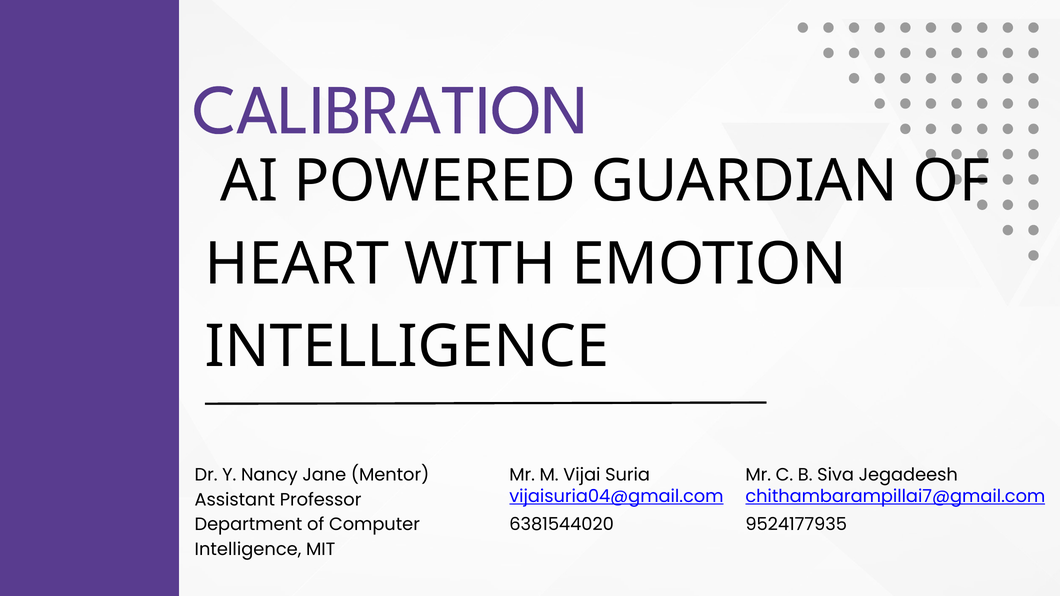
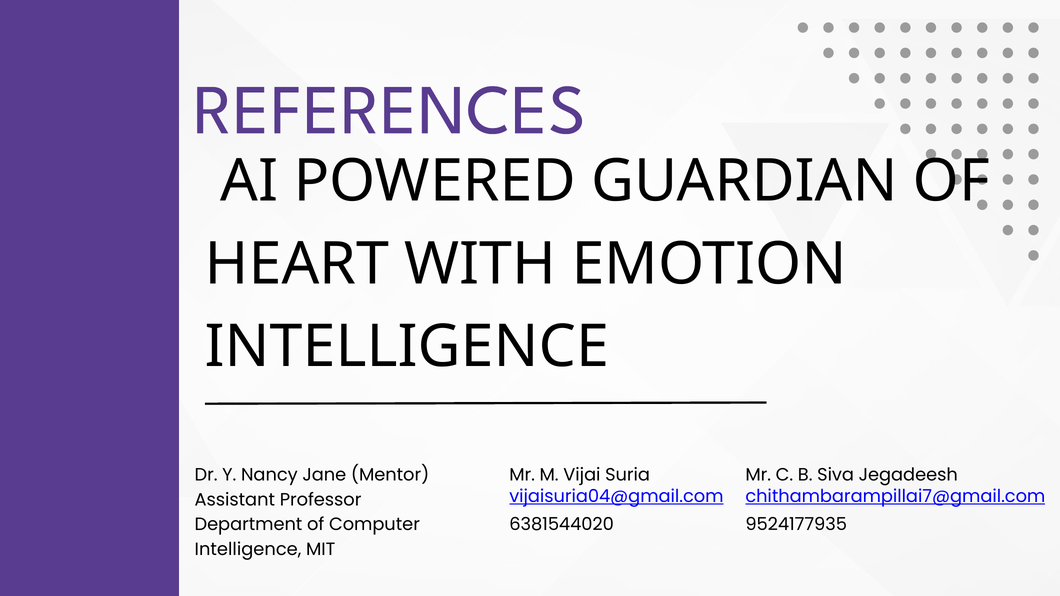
CALIBRATION: CALIBRATION -> REFERENCES
